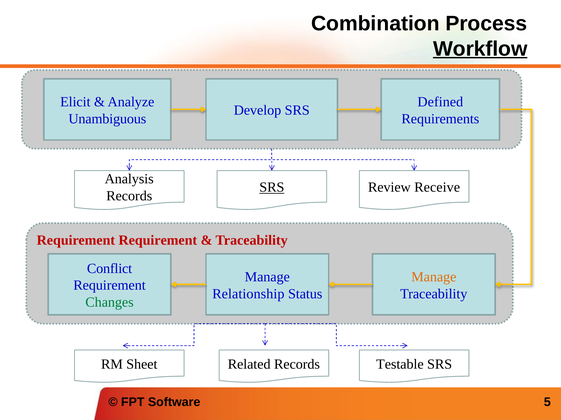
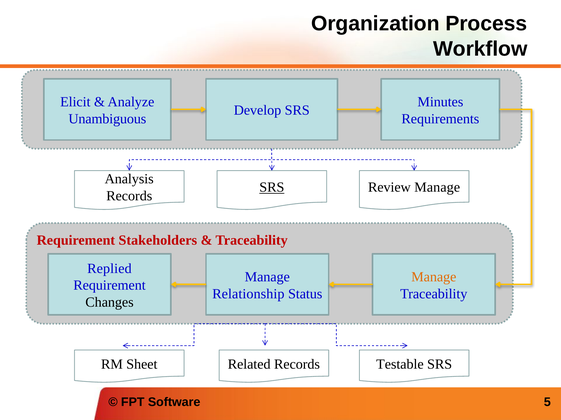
Combination: Combination -> Organization
Workflow underline: present -> none
Defined: Defined -> Minutes
Review Receive: Receive -> Manage
Requirement Requirement: Requirement -> Stakeholders
Conflict: Conflict -> Replied
Changes colour: green -> black
